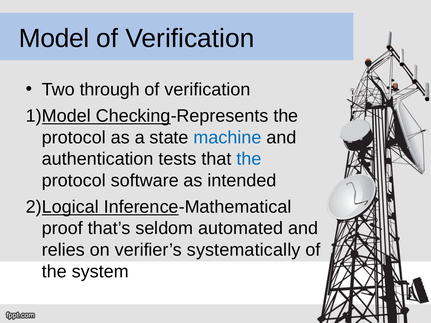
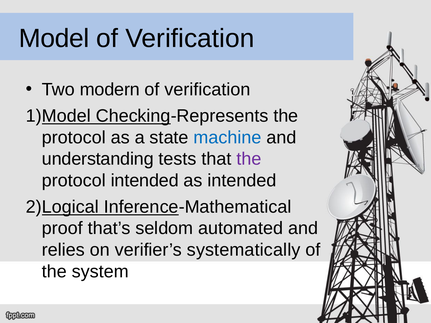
through: through -> modern
authentication: authentication -> understanding
the at (249, 159) colour: blue -> purple
protocol software: software -> intended
